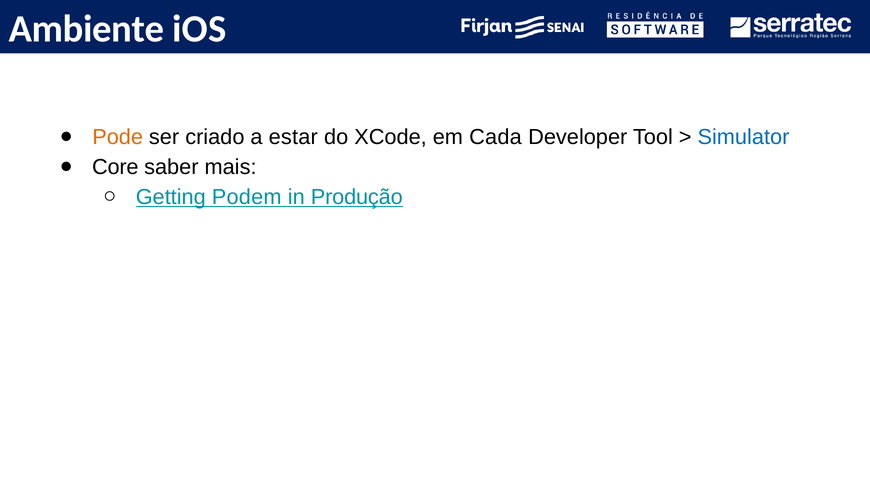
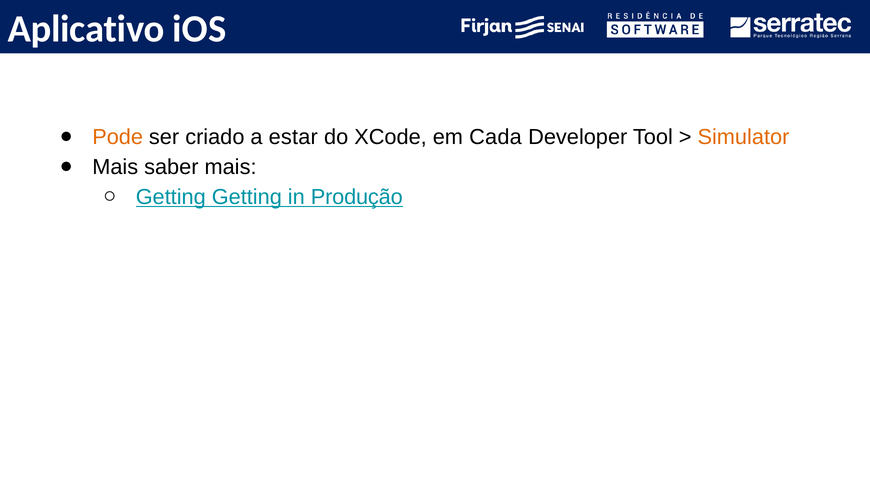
Ambiente: Ambiente -> Aplicativo
Simulator colour: blue -> orange
Core at (115, 167): Core -> Mais
Getting Podem: Podem -> Getting
